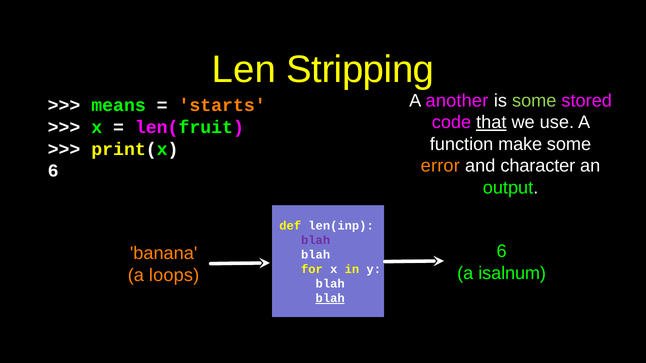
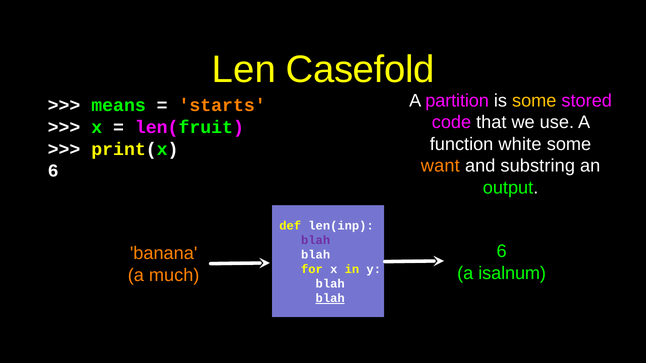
Stripping: Stripping -> Casefold
another: another -> partition
some at (534, 101) colour: light green -> yellow
that underline: present -> none
make: make -> white
error: error -> want
character: character -> substring
loops: loops -> much
